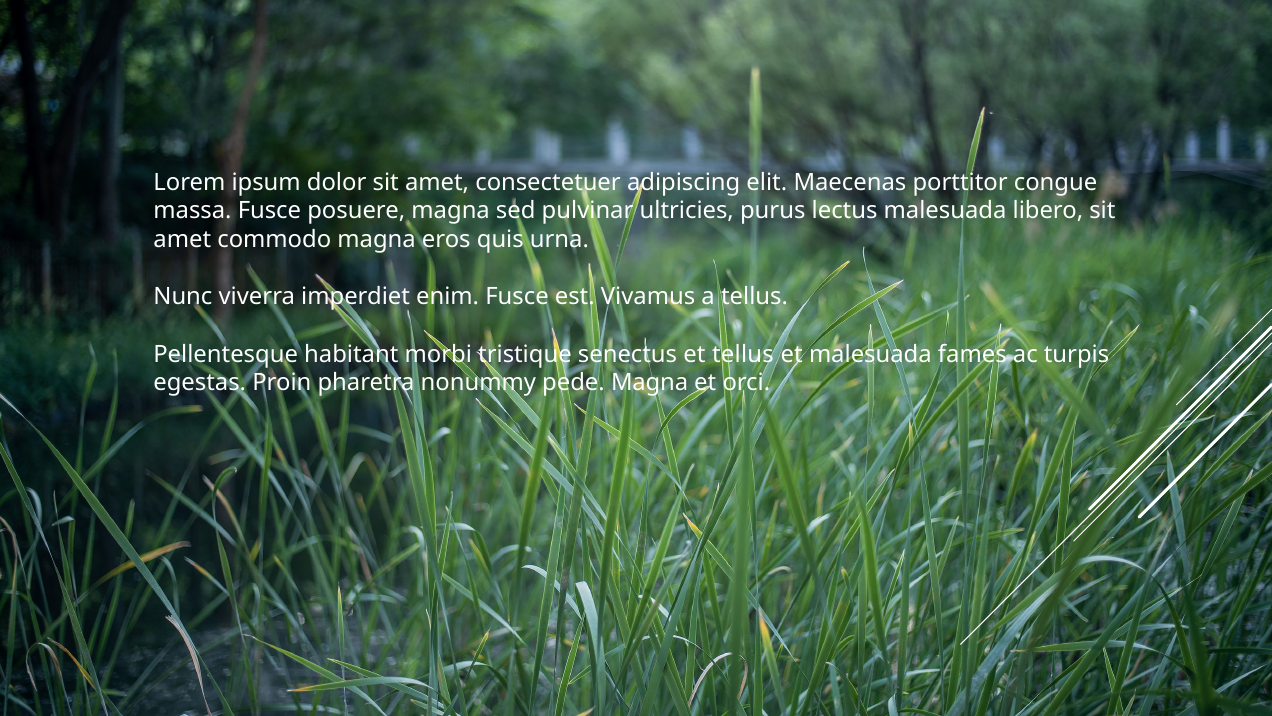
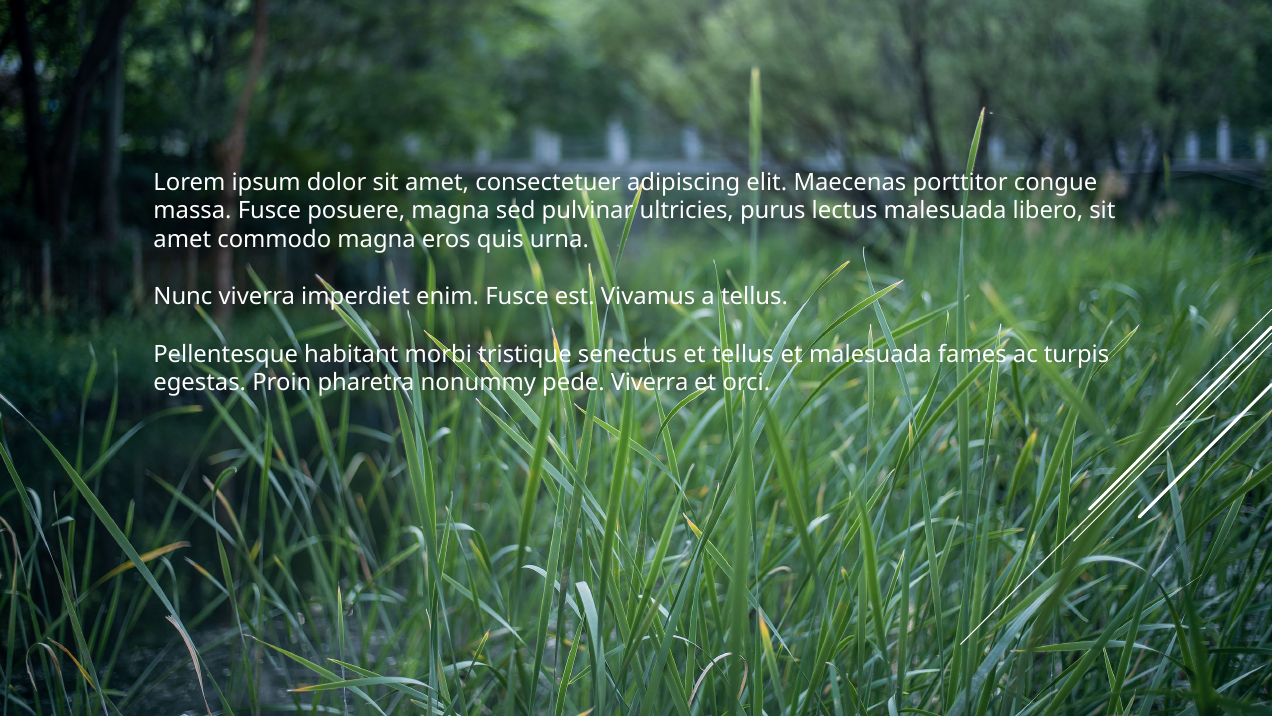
pede Magna: Magna -> Viverra
